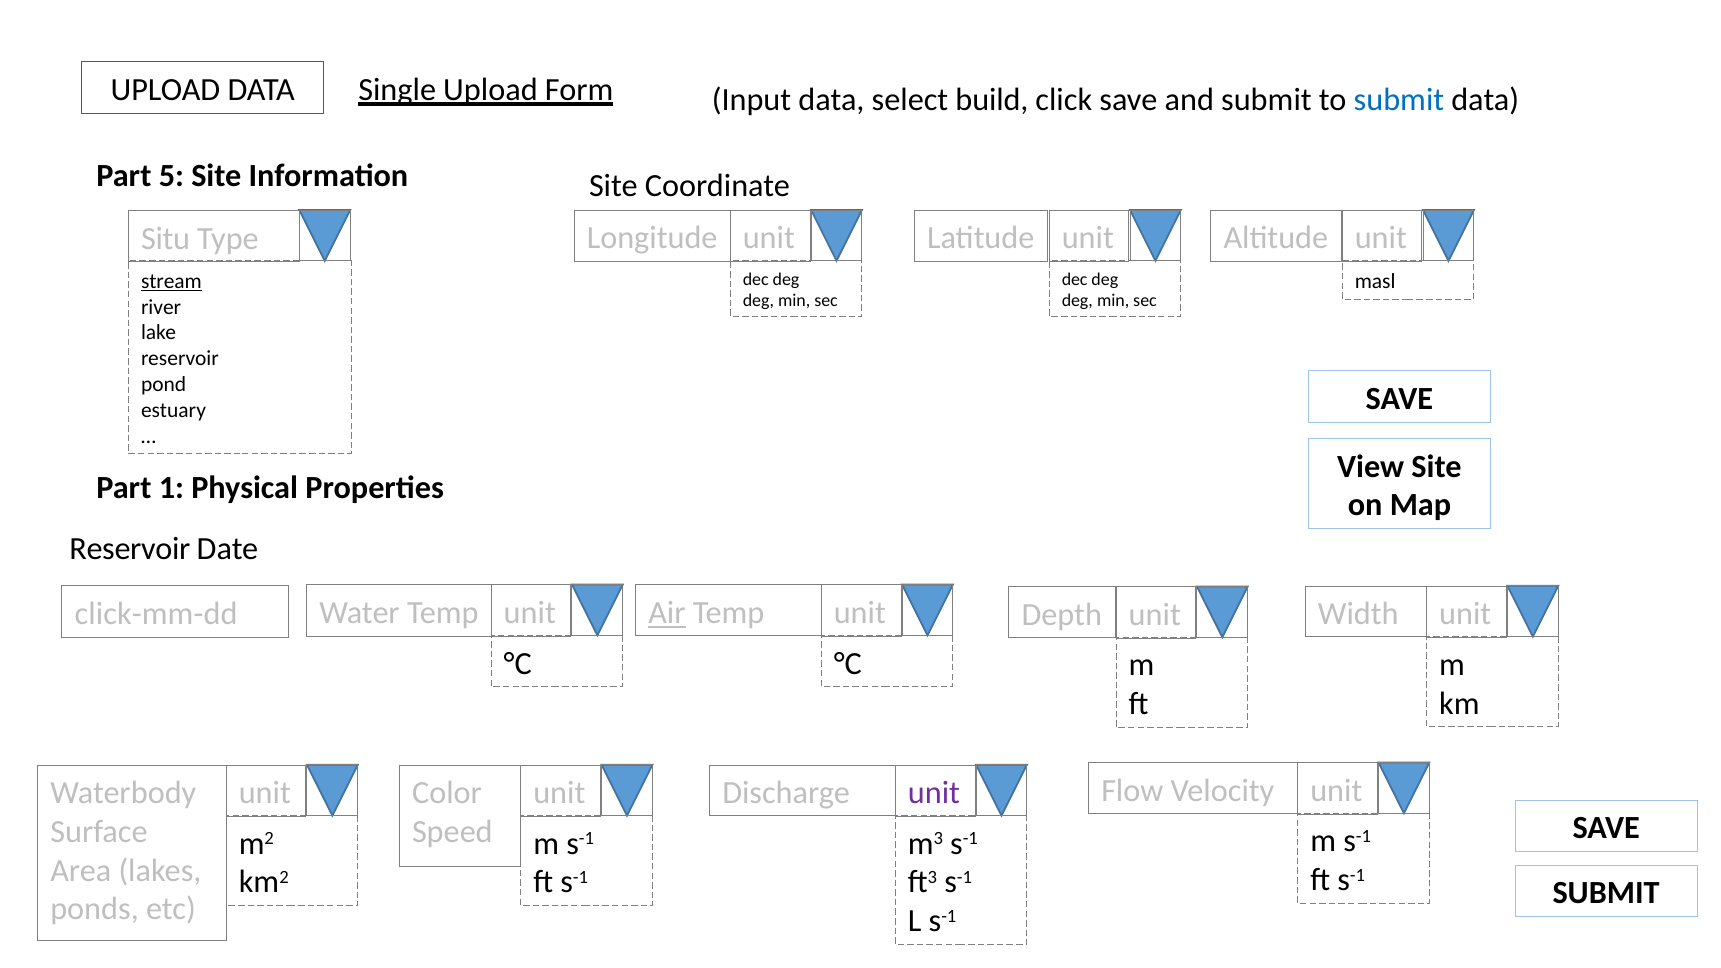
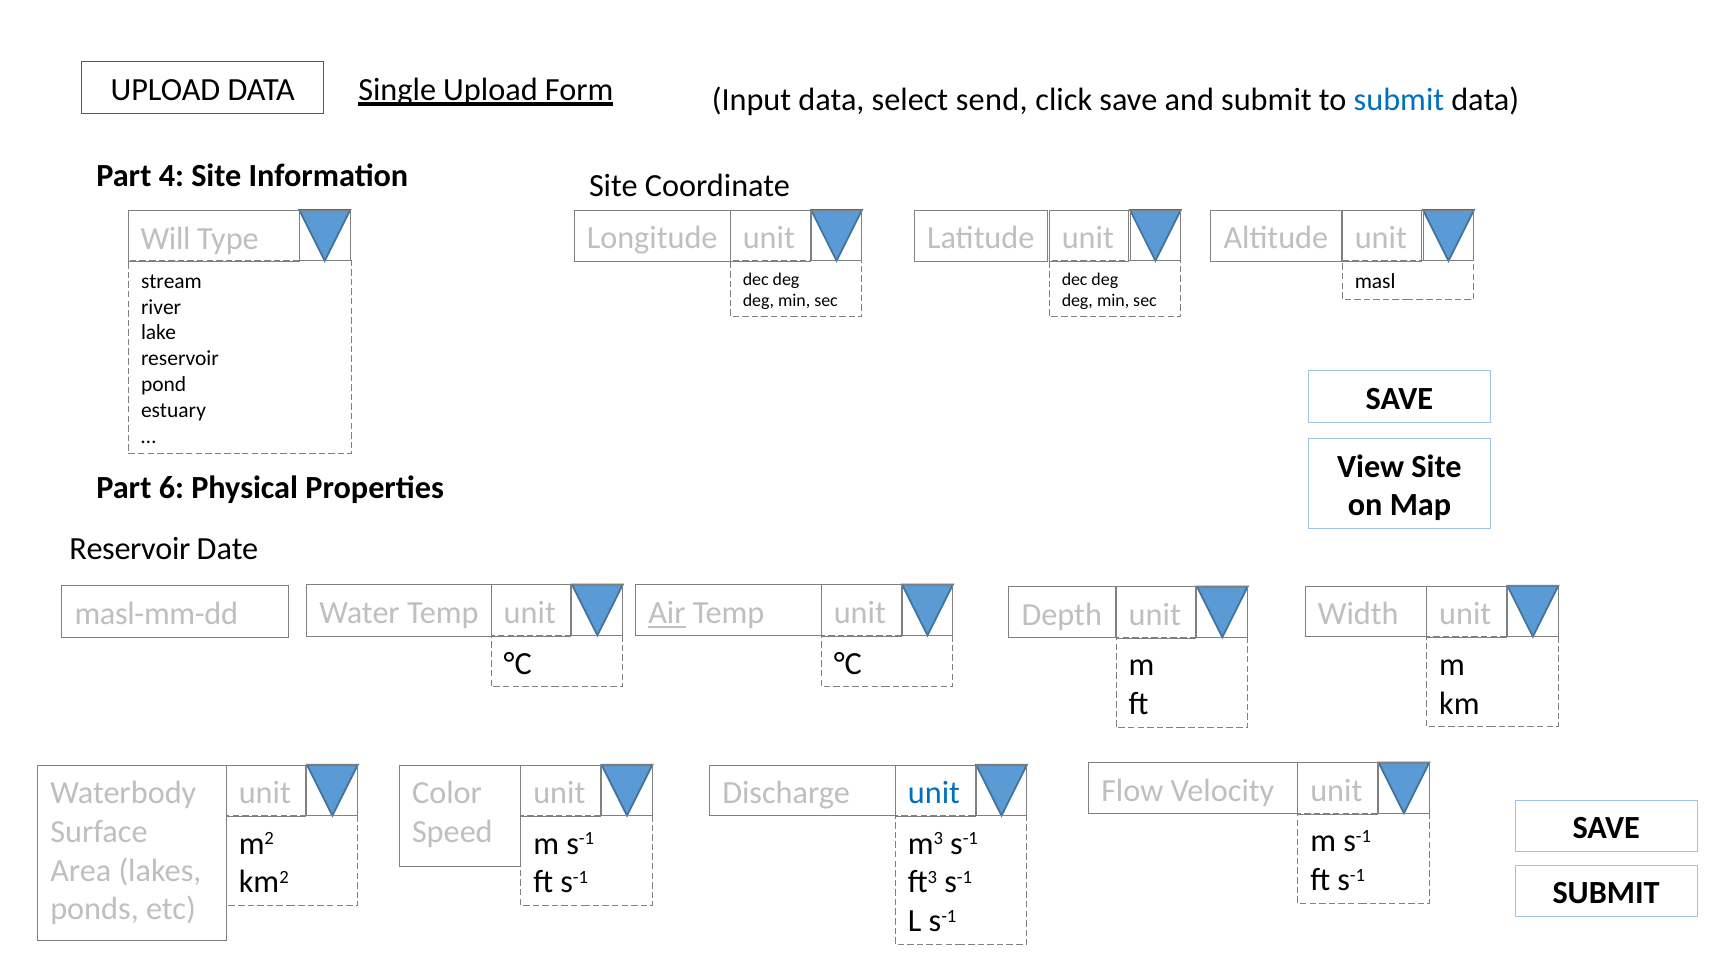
build: build -> send
5: 5 -> 4
Situ: Situ -> Will
stream underline: present -> none
1: 1 -> 6
click-mm-dd: click-mm-dd -> masl-mm-dd
unit at (934, 793) colour: purple -> blue
